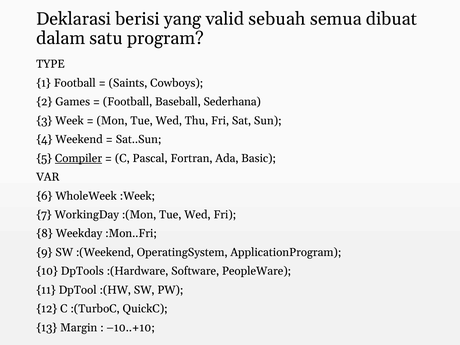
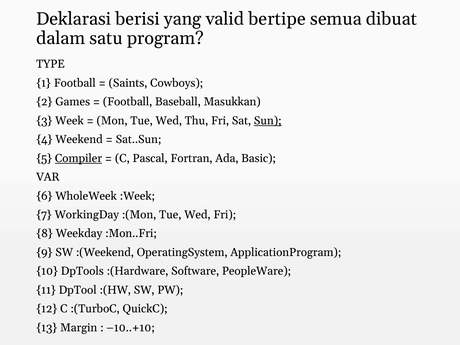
sebuah: sebuah -> bertipe
Sederhana: Sederhana -> Masukkan
Sun underline: none -> present
